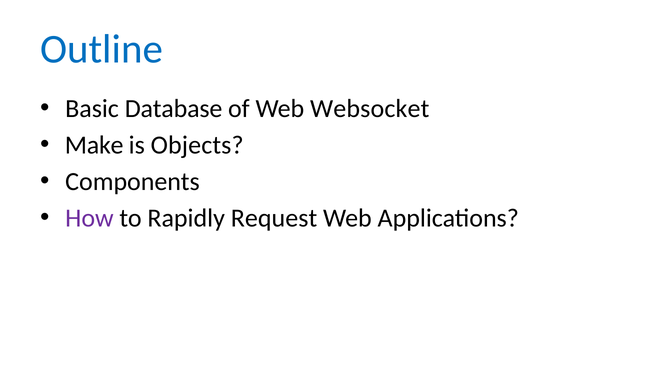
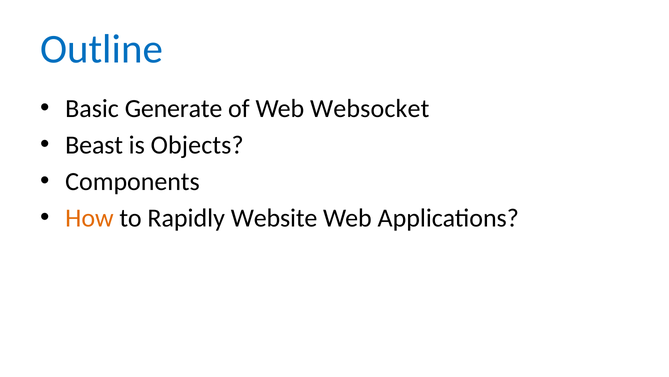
Database: Database -> Generate
Make: Make -> Beast
How colour: purple -> orange
Request: Request -> Website
